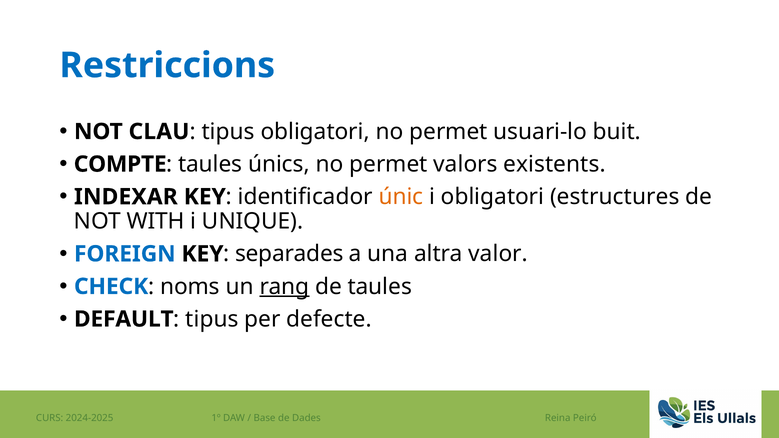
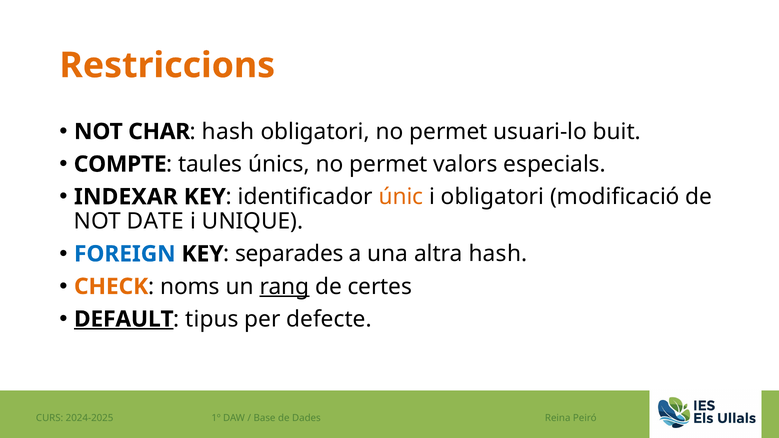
Restriccions colour: blue -> orange
CLAU: CLAU -> CHAR
tipus at (228, 132): tipus -> hash
existents: existents -> especials
estructures: estructures -> modificació
WITH: WITH -> DATE
altra valor: valor -> hash
CHECK colour: blue -> orange
de taules: taules -> certes
DEFAULT underline: none -> present
